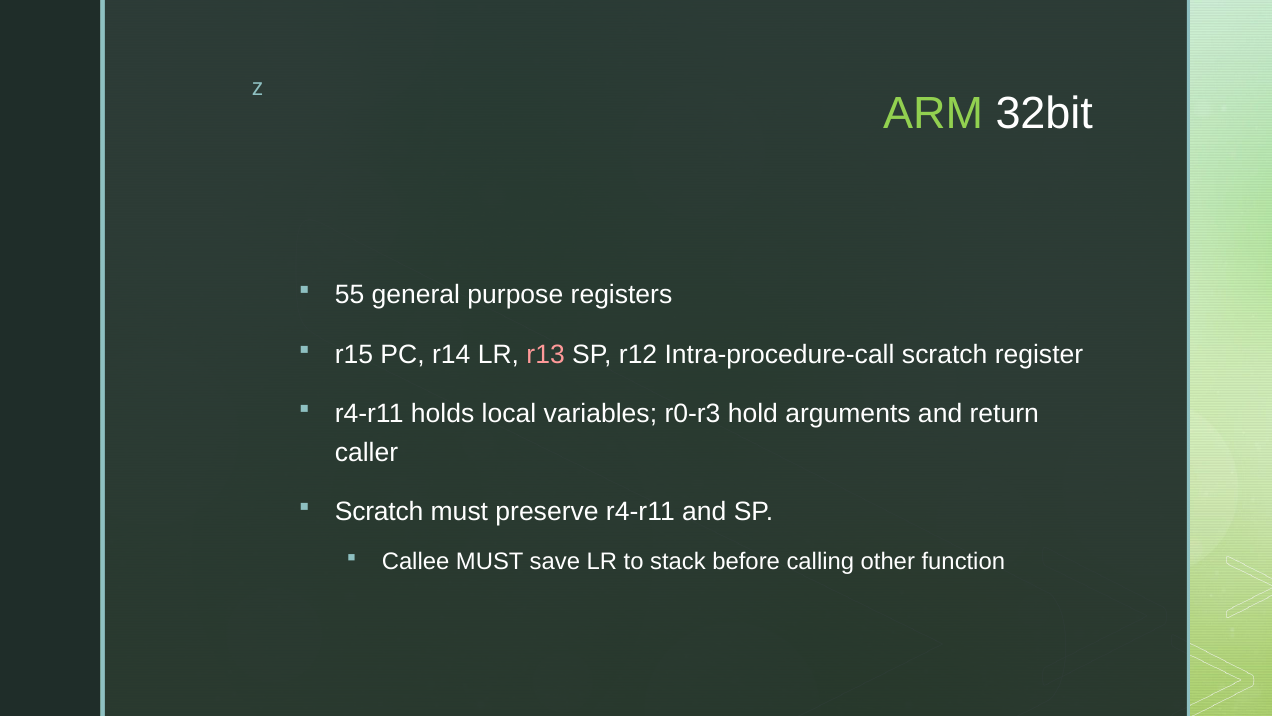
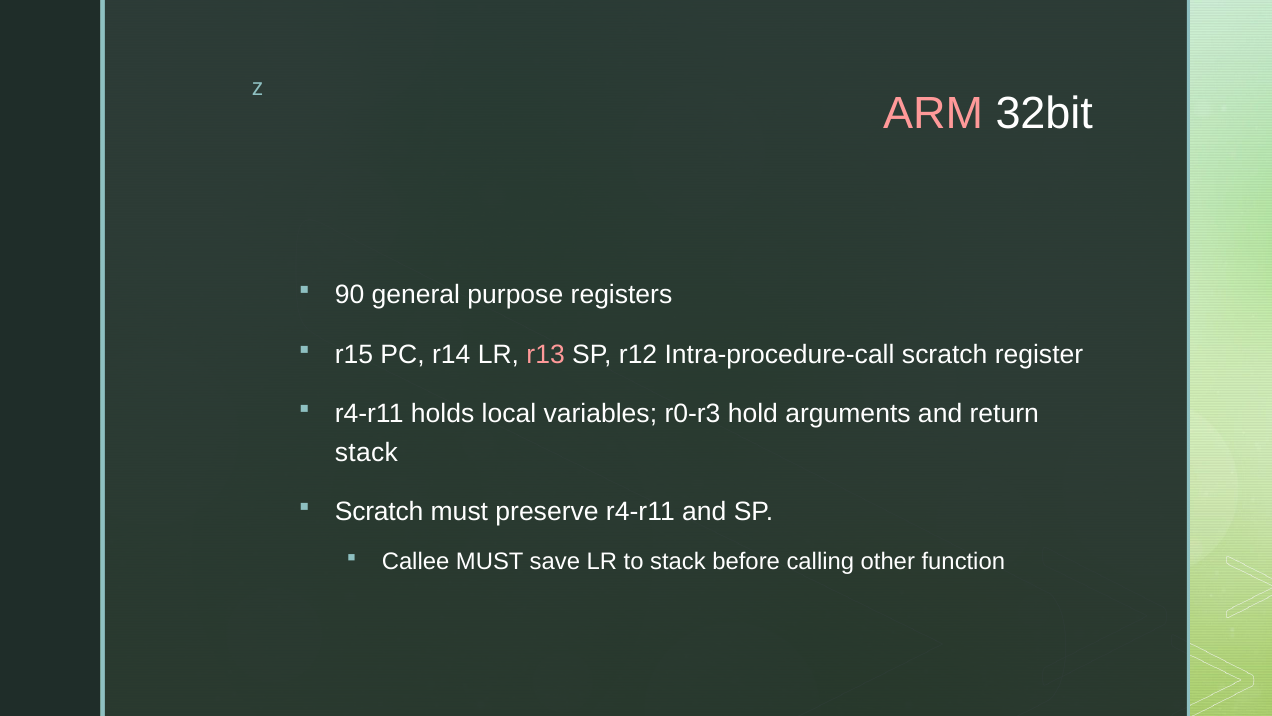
ARM colour: light green -> pink
55: 55 -> 90
caller at (366, 452): caller -> stack
